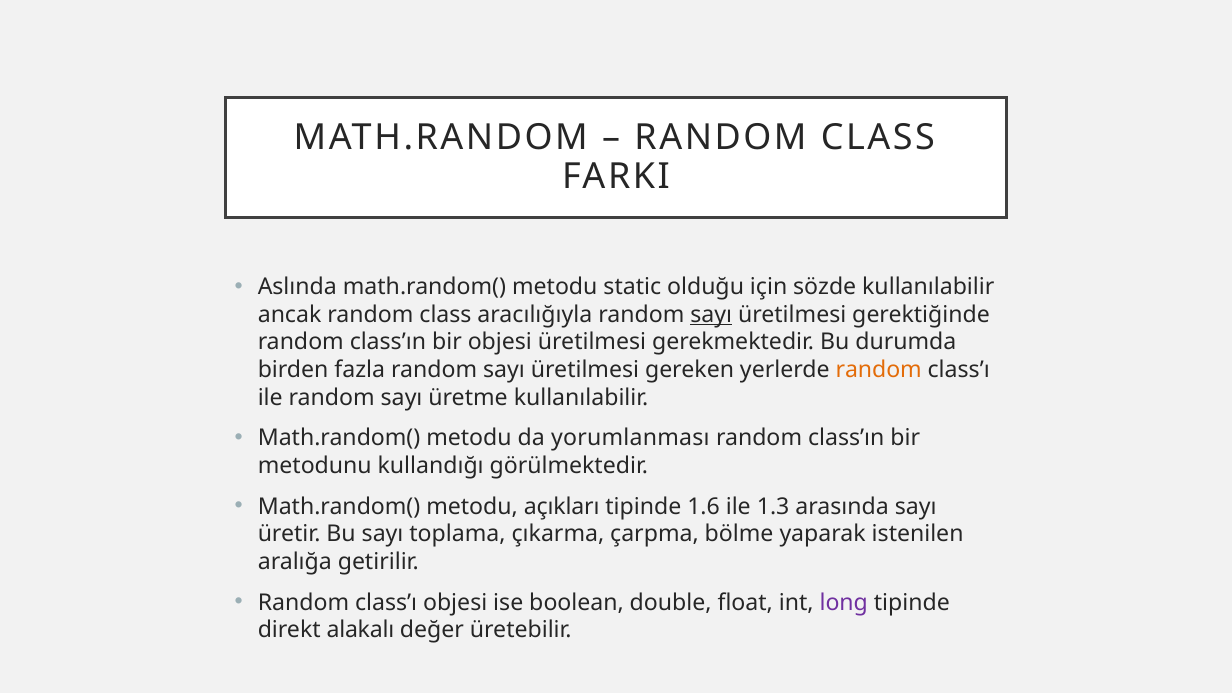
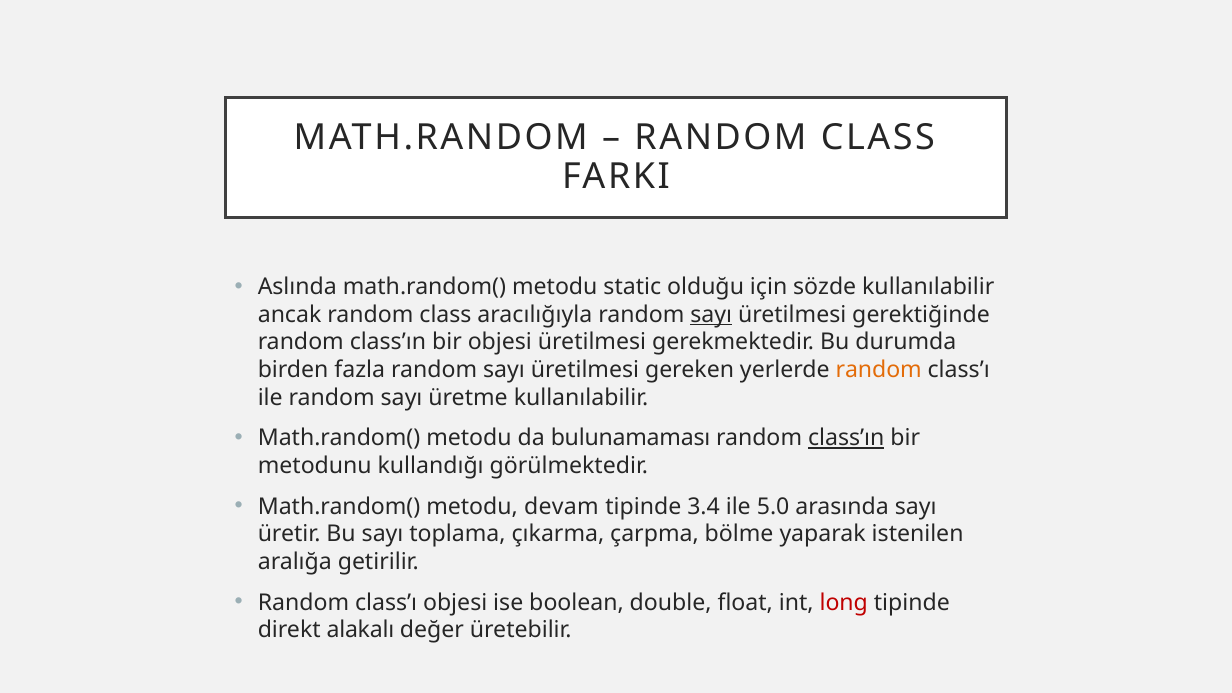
yorumlanması: yorumlanması -> bulunamaması
class’ın at (846, 438) underline: none -> present
açıkları: açıkları -> devam
1.6: 1.6 -> 3.4
1.3: 1.3 -> 5.0
long colour: purple -> red
